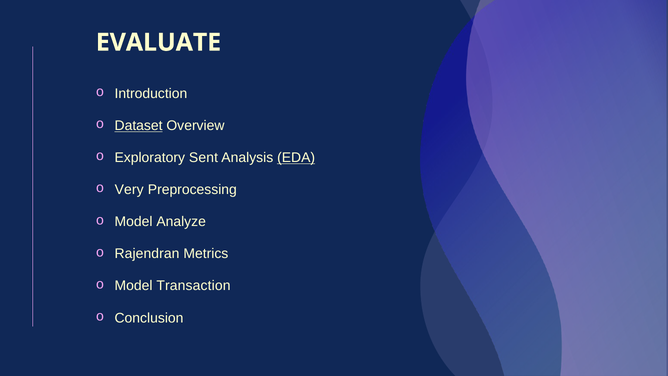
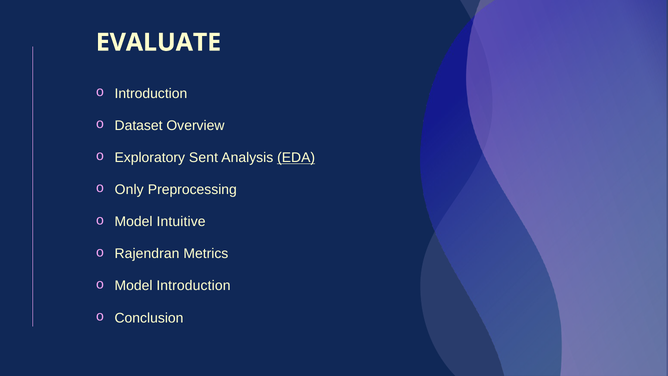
Dataset underline: present -> none
Very: Very -> Only
Analyze: Analyze -> Intuitive
Model Transaction: Transaction -> Introduction
